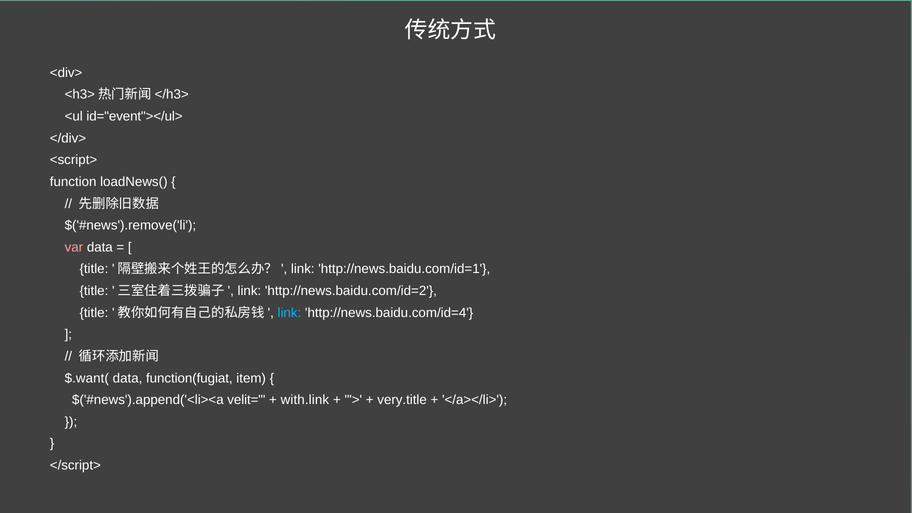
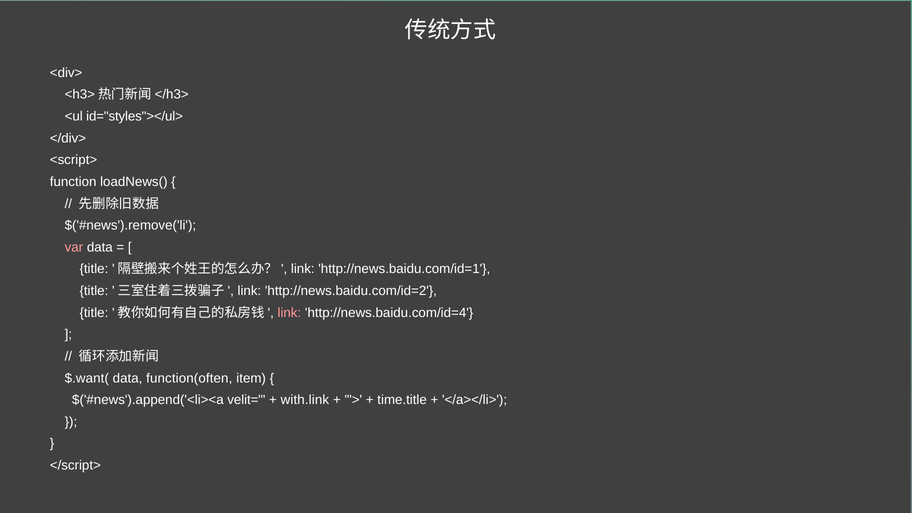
id="event"></ul>: id="event"></ul> -> id="styles"></ul>
link at (289, 313) colour: light blue -> pink
function(fugiat: function(fugiat -> function(often
very.title: very.title -> time.title
